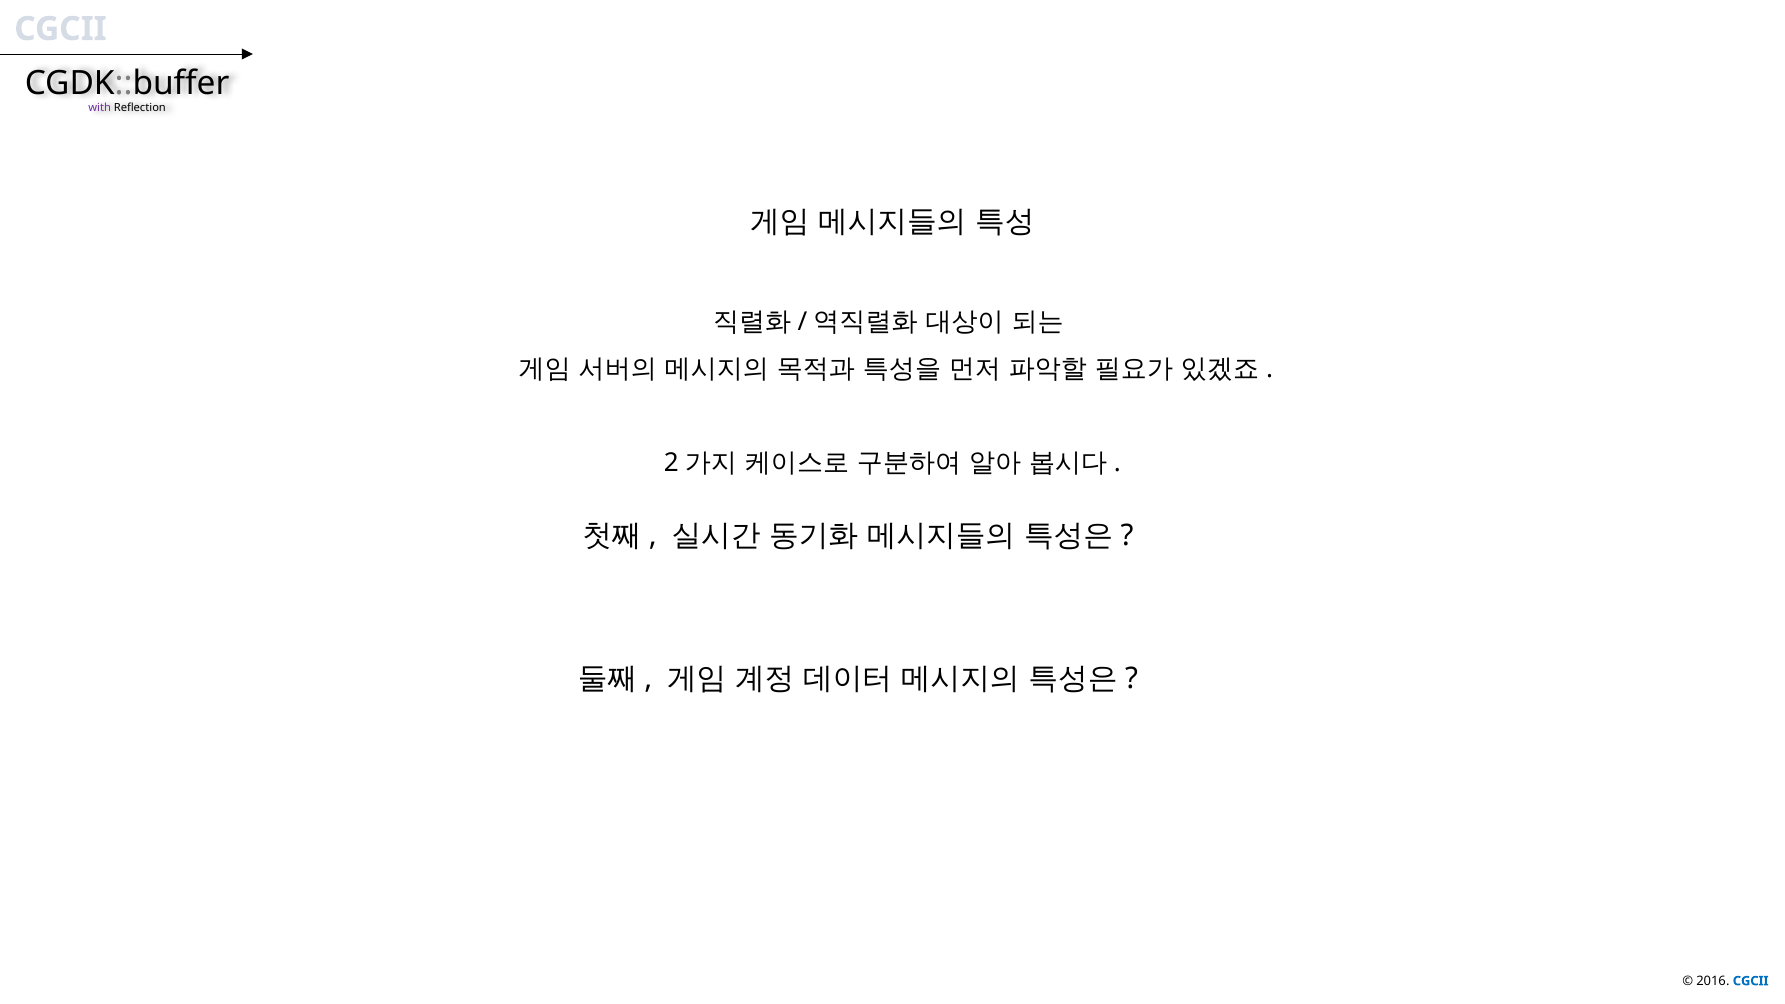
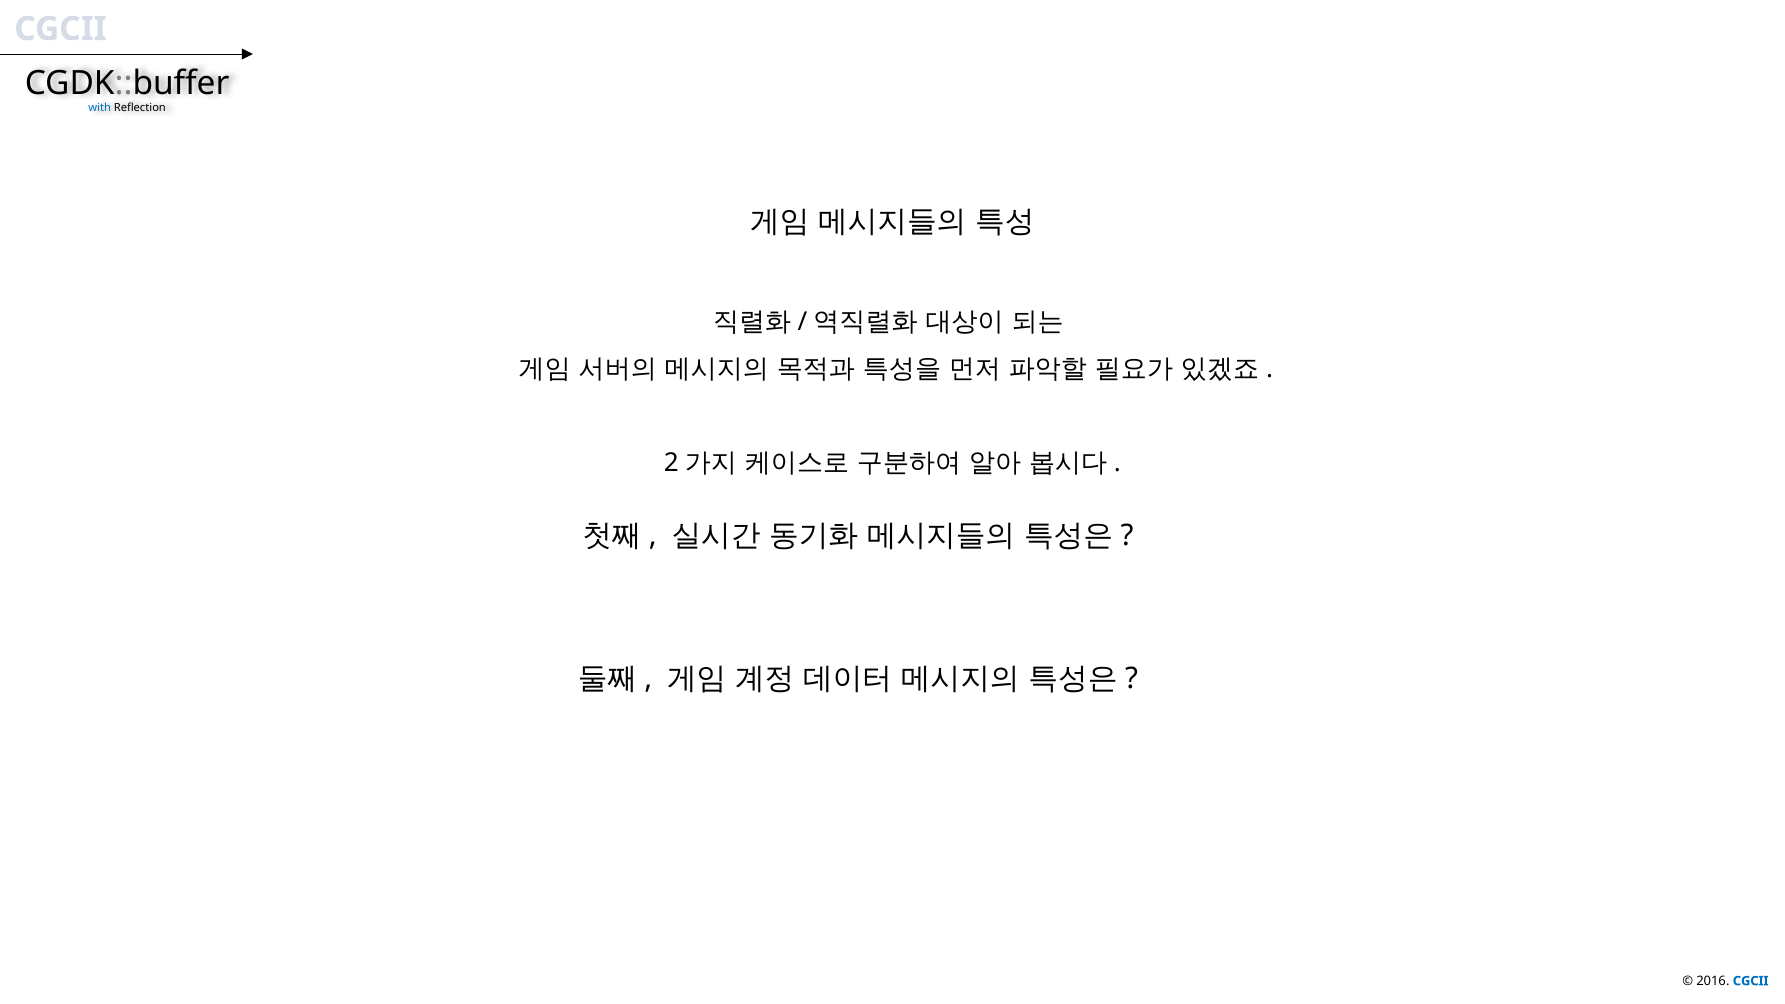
with colour: purple -> blue
